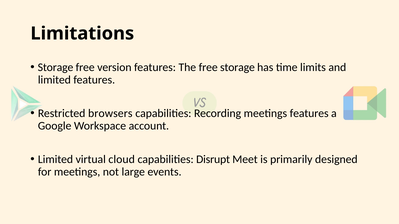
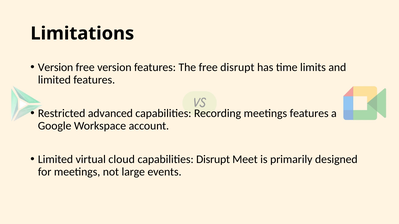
Storage at (56, 67): Storage -> Version
free storage: storage -> disrupt
browsers: browsers -> advanced
